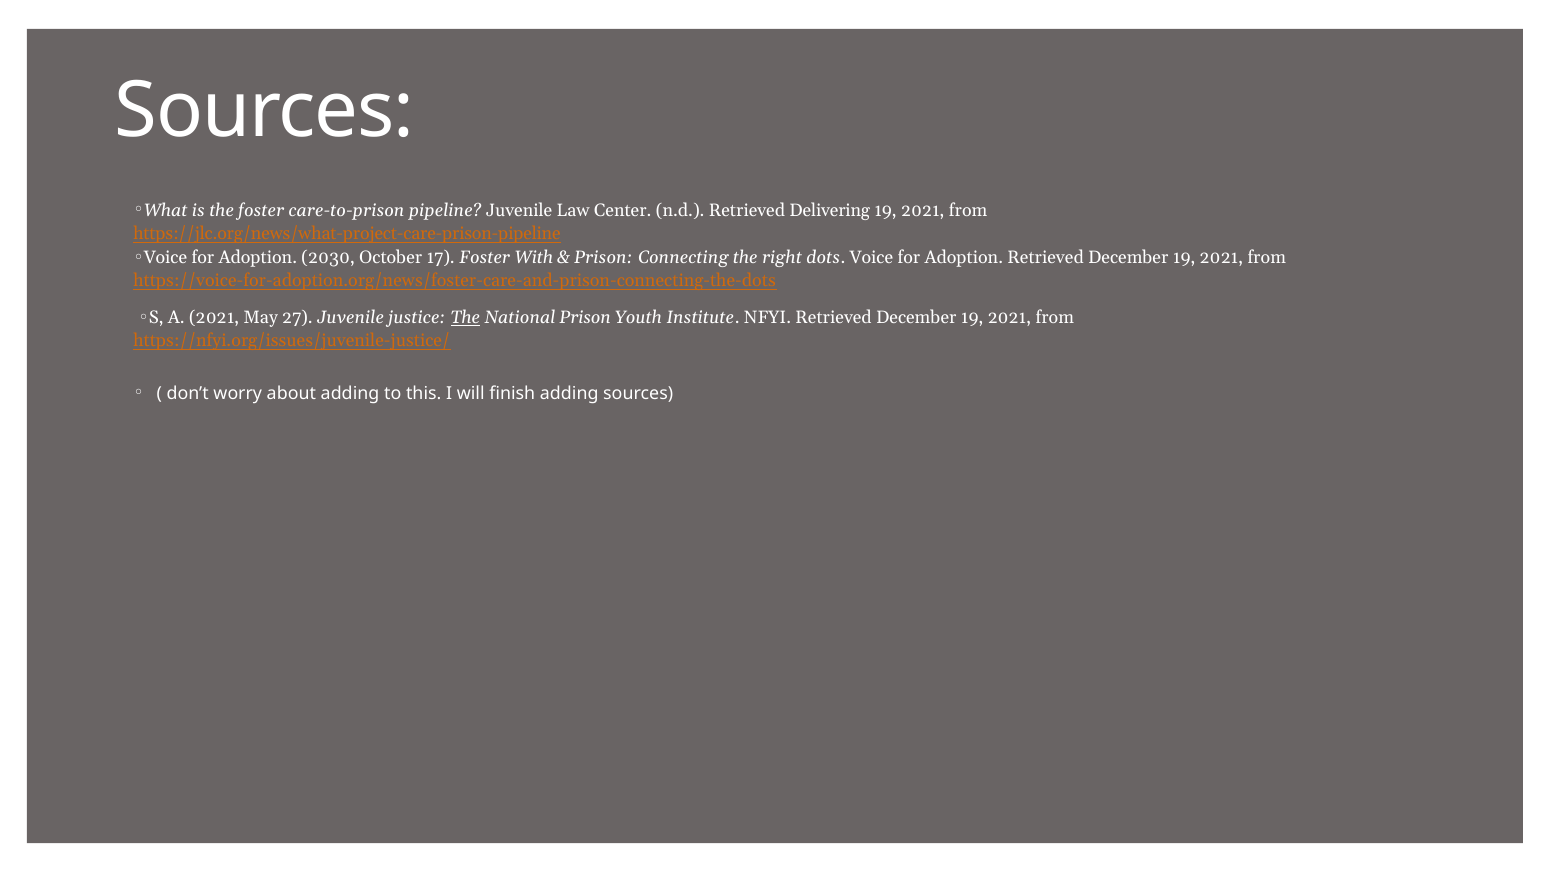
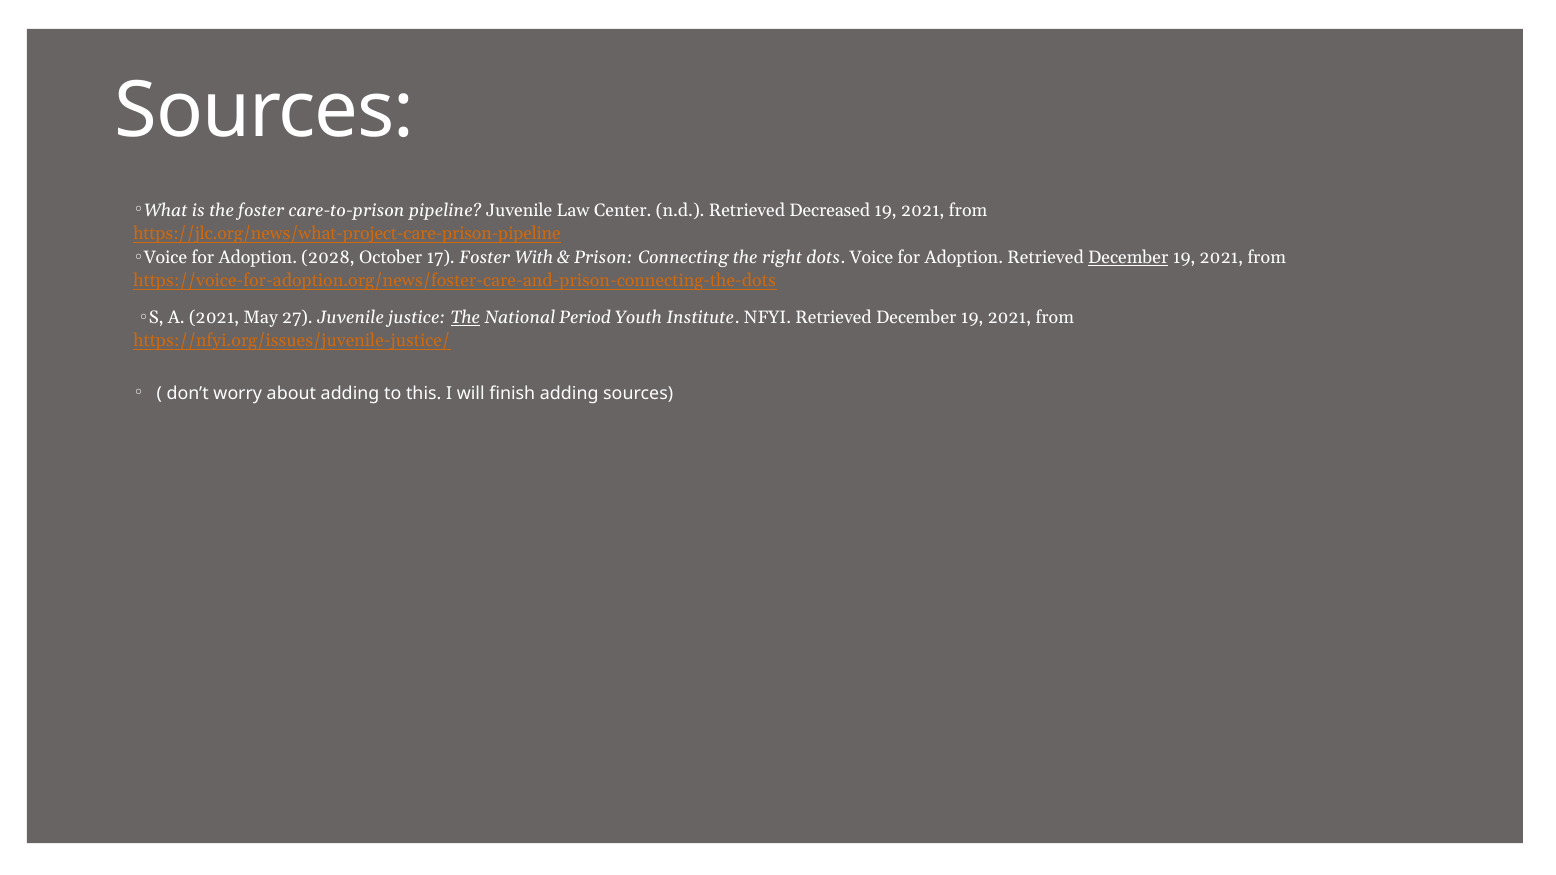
Delivering: Delivering -> Decreased
2030: 2030 -> 2028
December at (1128, 258) underline: none -> present
National Prison: Prison -> Period
